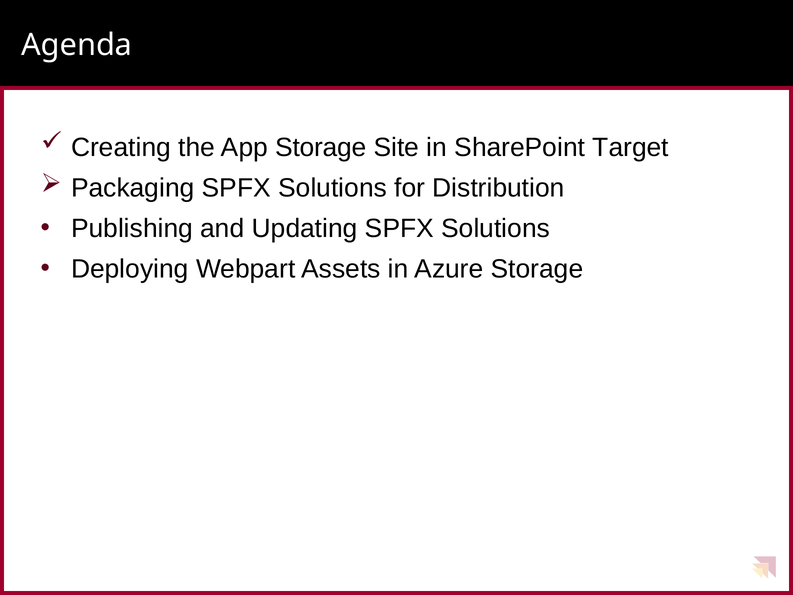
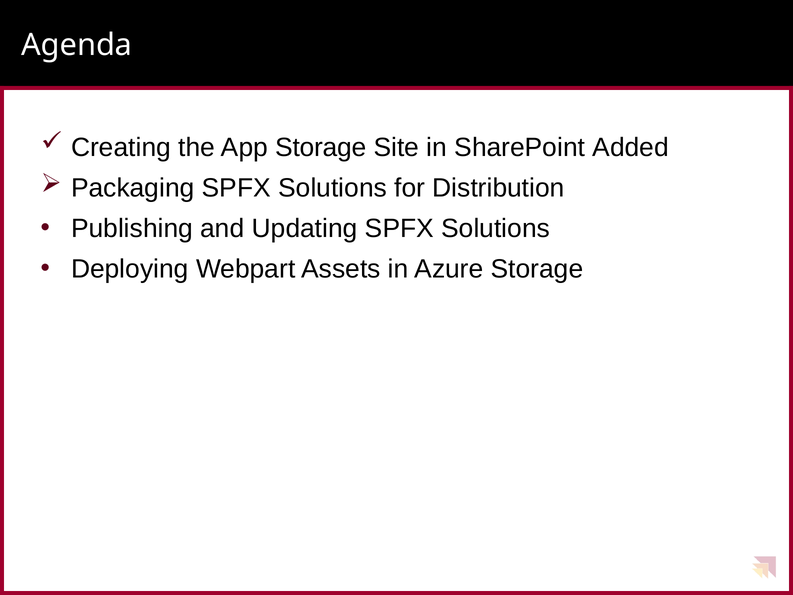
Target: Target -> Added
